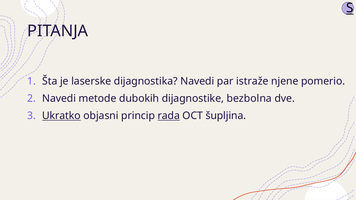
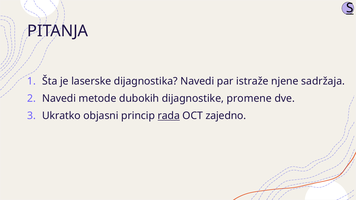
pomerio: pomerio -> sadržaja
bezbolna: bezbolna -> promene
Ukratko underline: present -> none
šupljina: šupljina -> zajedno
